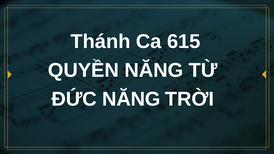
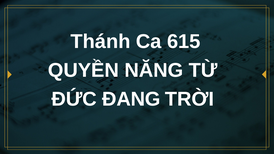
ĐỨC NĂNG: NĂNG -> ĐANG
